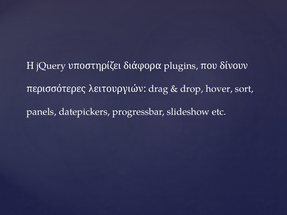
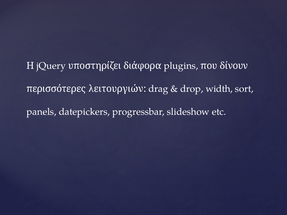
hover: hover -> width
